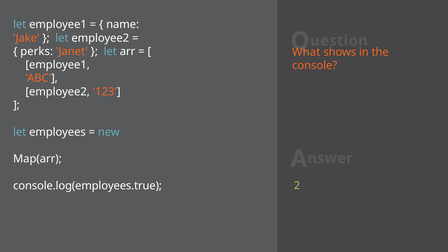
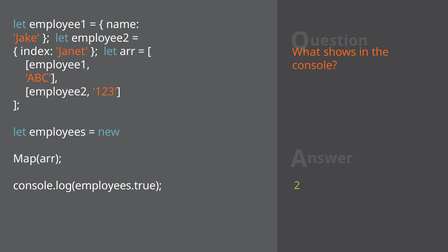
perks: perks -> index
